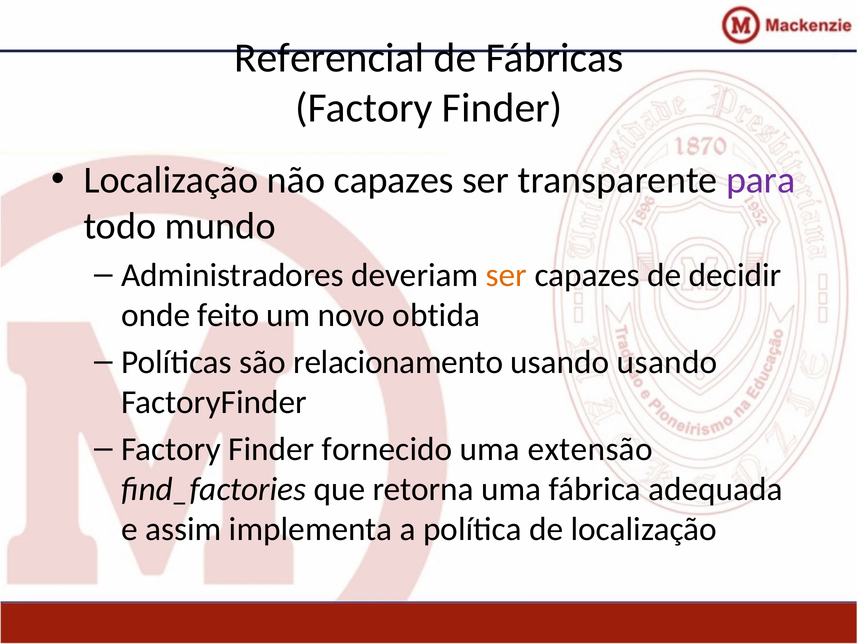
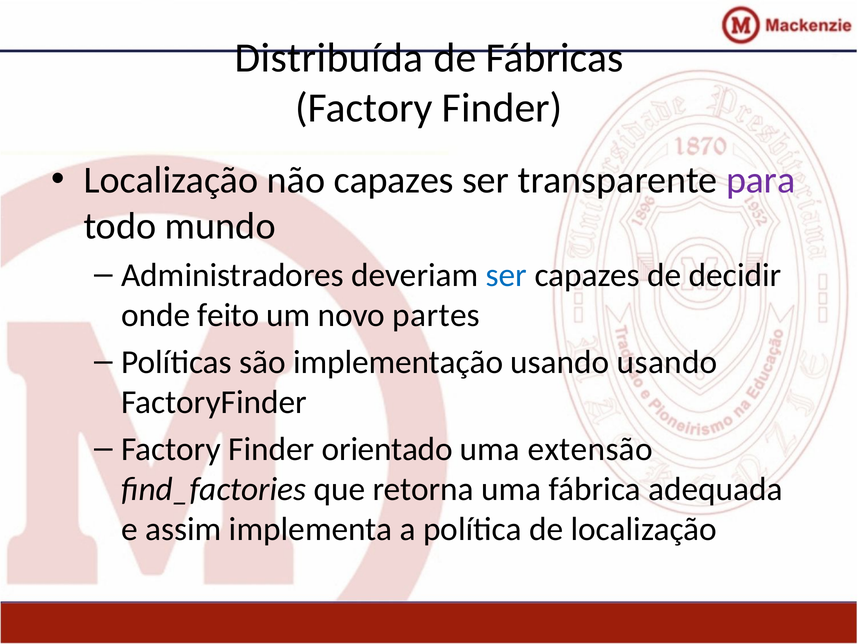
Referencial: Referencial -> Distribuída
ser at (506, 275) colour: orange -> blue
obtida: obtida -> partes
relacionamento: relacionamento -> implementação
fornecido: fornecido -> orientado
